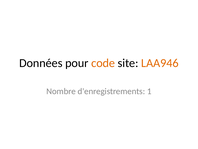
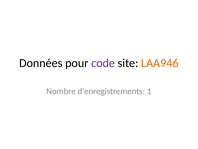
code colour: orange -> purple
